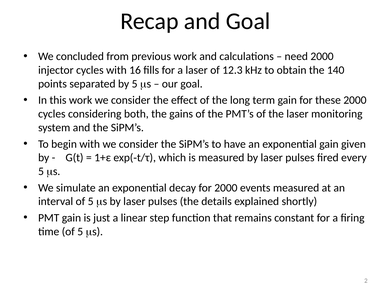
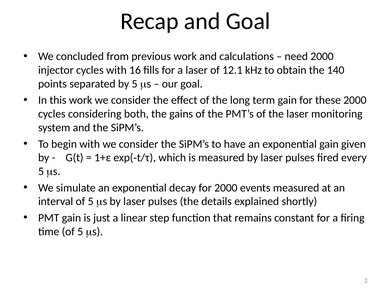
12.3: 12.3 -> 12.1
